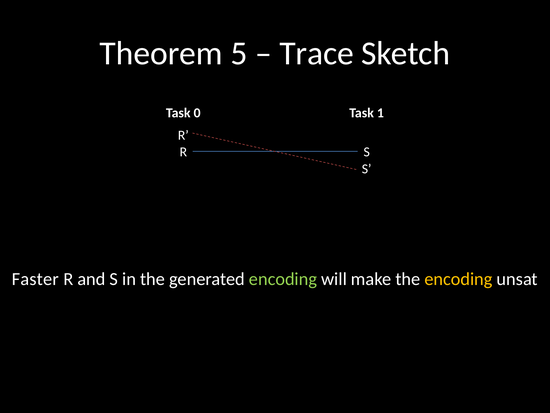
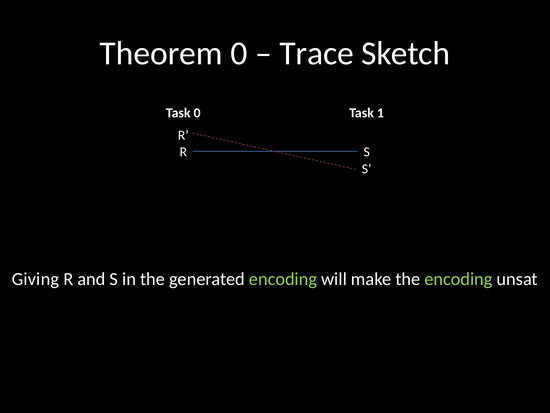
Theorem 5: 5 -> 0
Faster: Faster -> Giving
encoding at (458, 279) colour: yellow -> light green
